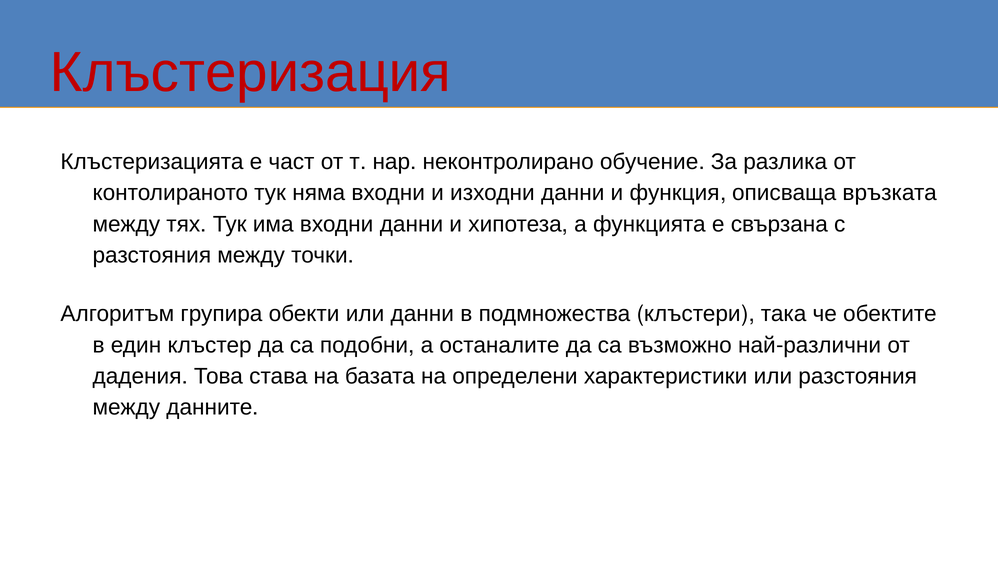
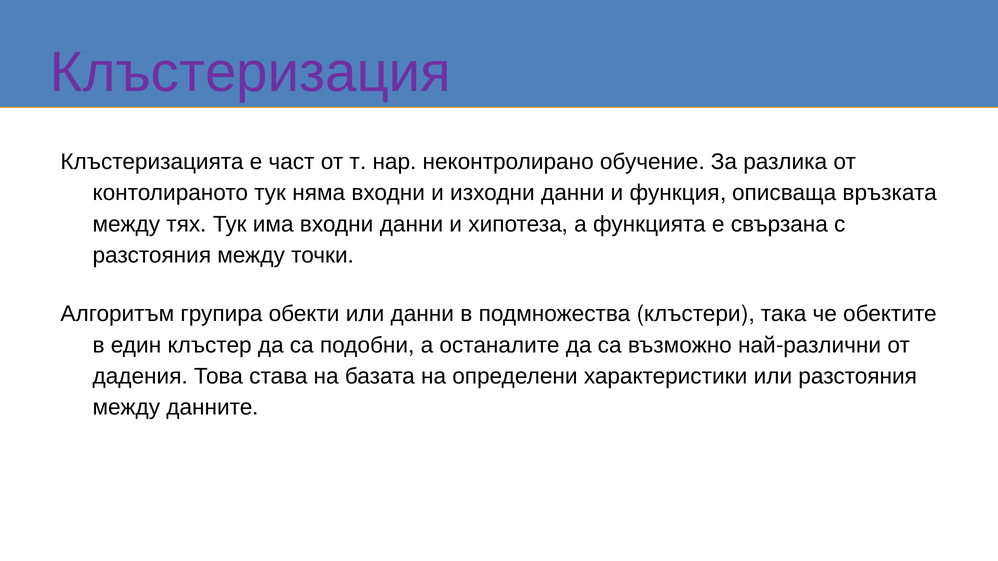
Клъстеризация colour: red -> purple
